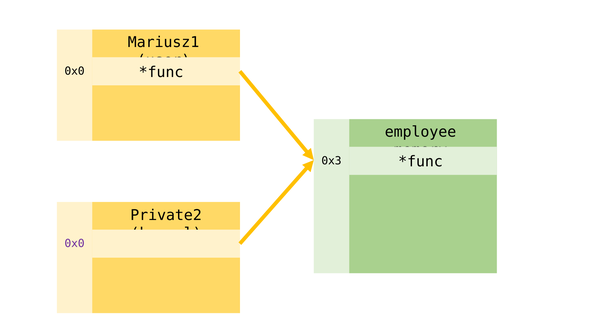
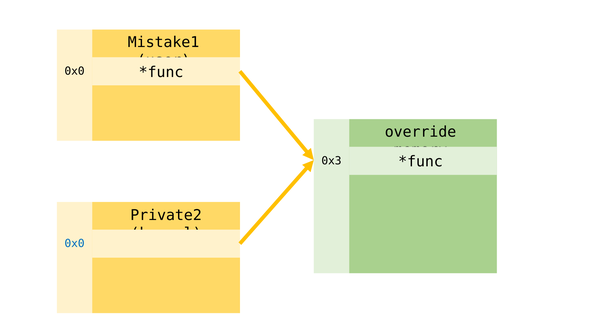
Mariusz1: Mariusz1 -> Mistake1
employee: employee -> override
0x0 at (75, 244) colour: purple -> blue
